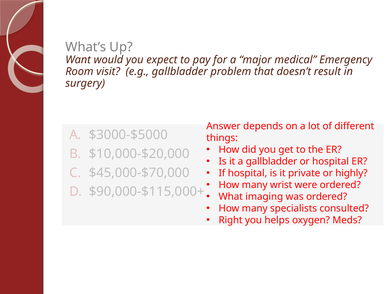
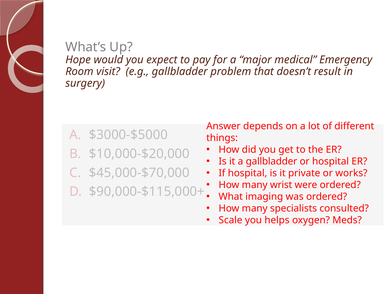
Want: Want -> Hope
highly: highly -> works
Right: Right -> Scale
